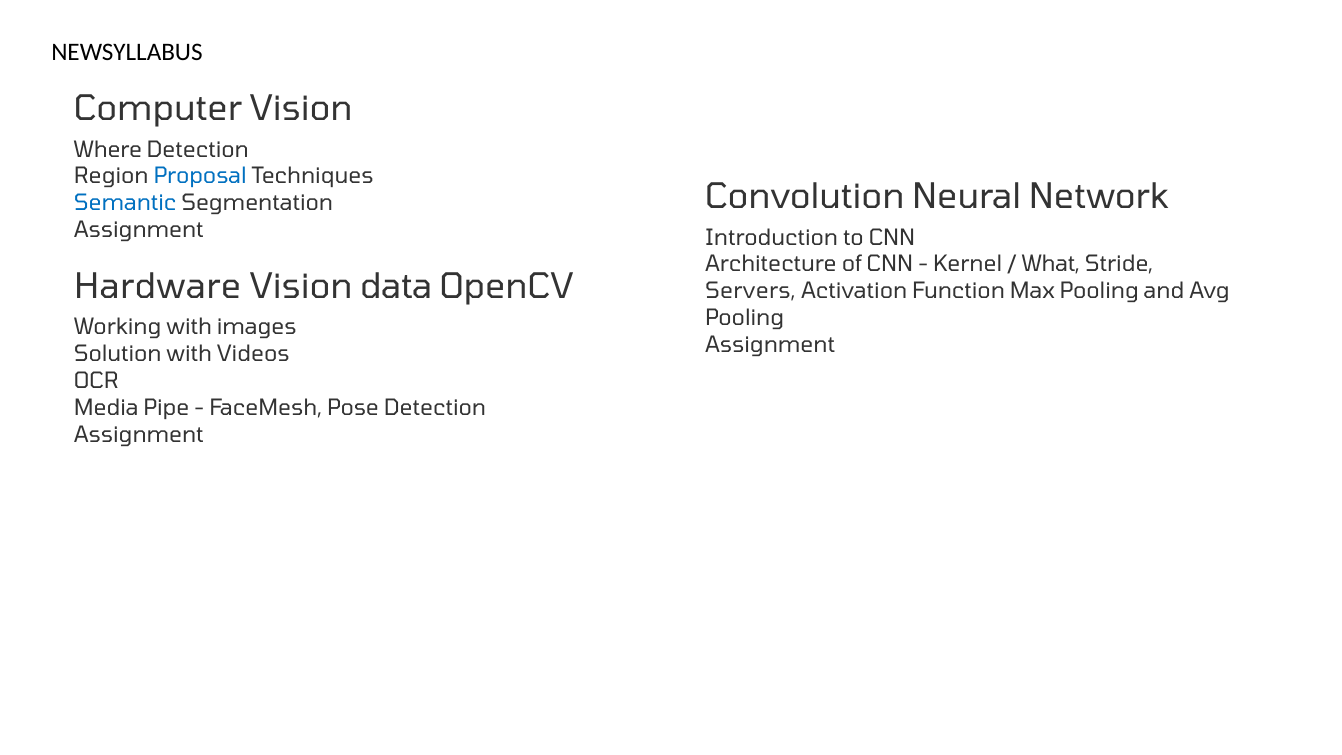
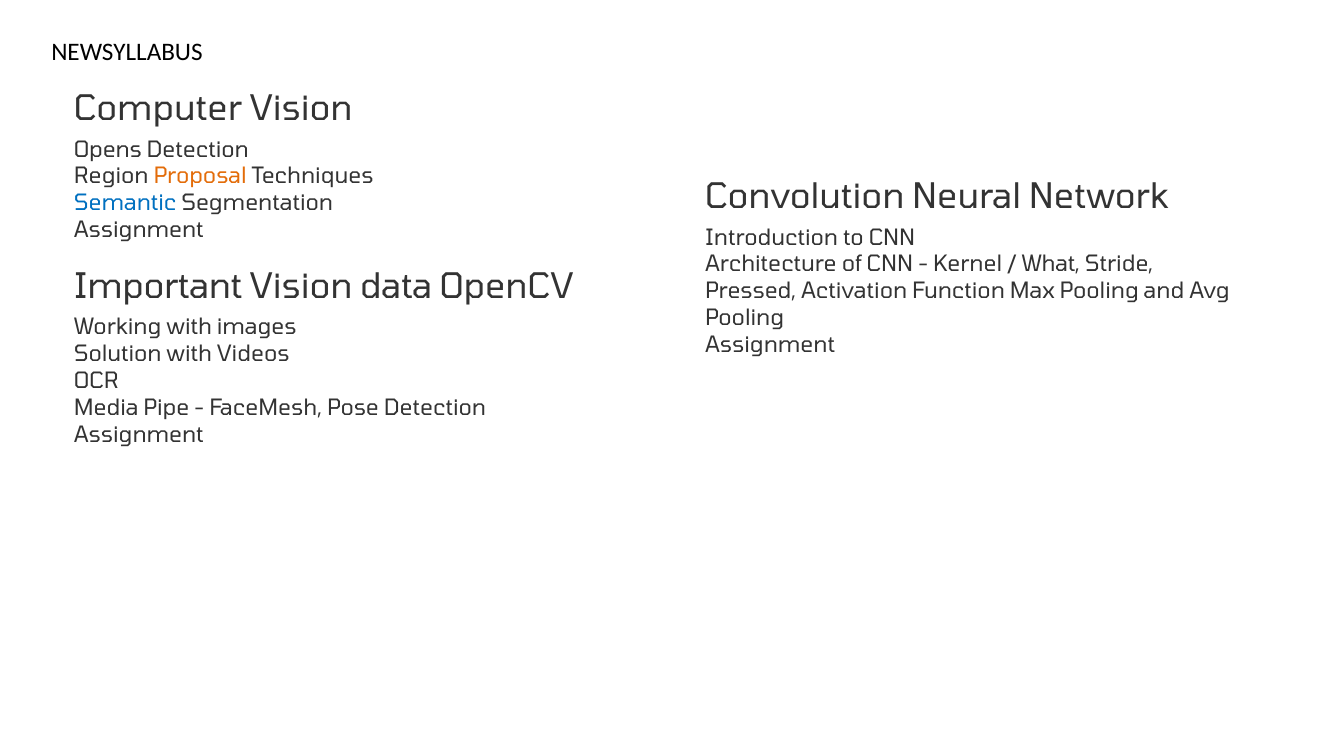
Where: Where -> Opens
Proposal colour: blue -> orange
Hardware: Hardware -> Important
Servers: Servers -> Pressed
